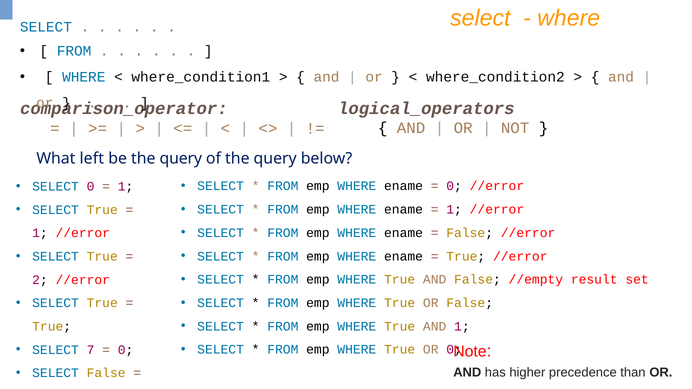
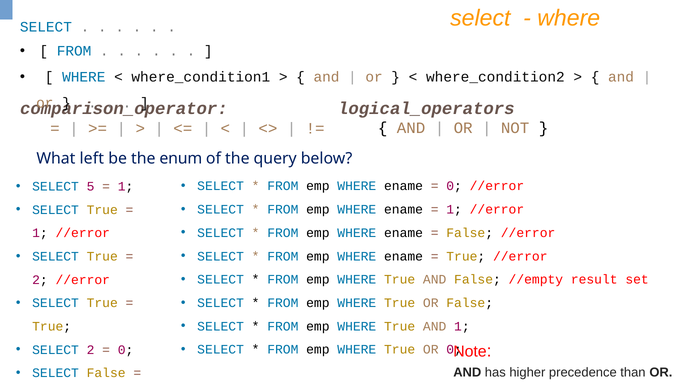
be the query: query -> enum
SELECT 0: 0 -> 5
SELECT 7: 7 -> 2
